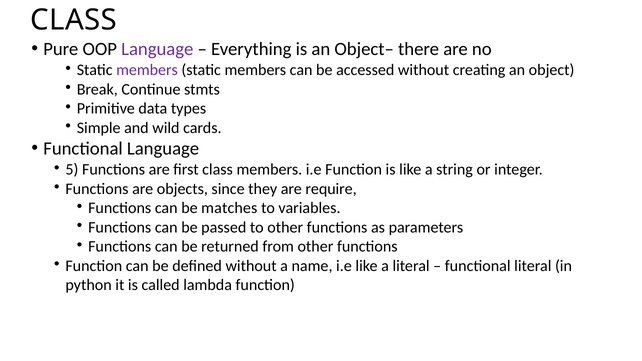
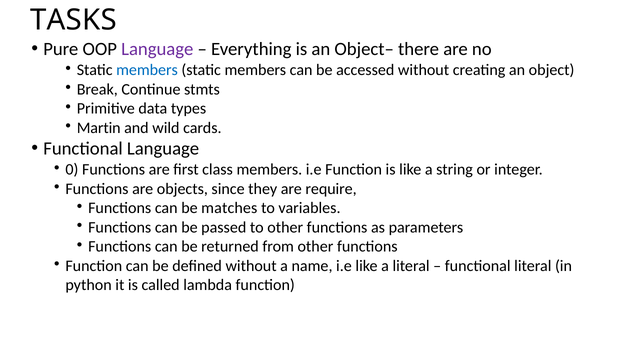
CLASS at (74, 20): CLASS -> TASKS
members at (147, 70) colour: purple -> blue
Simple: Simple -> Martin
5: 5 -> 0
